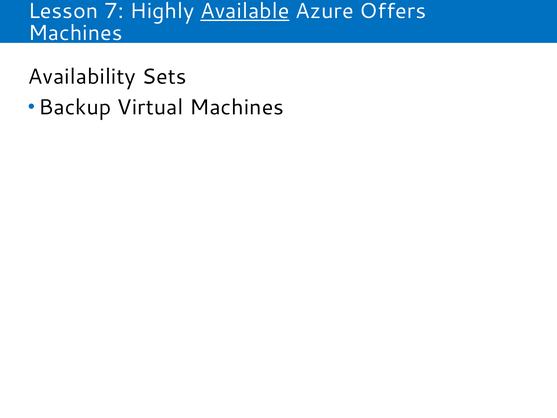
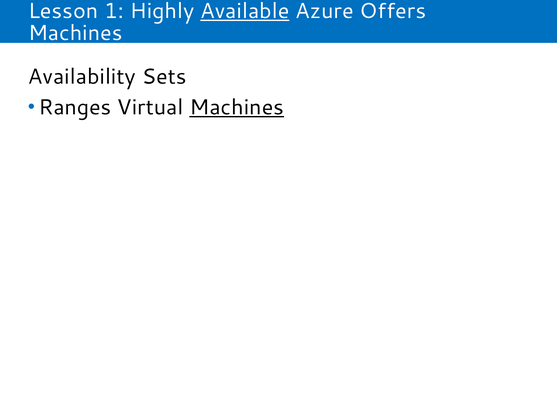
7: 7 -> 1
Backup: Backup -> Ranges
Machines at (237, 107) underline: none -> present
